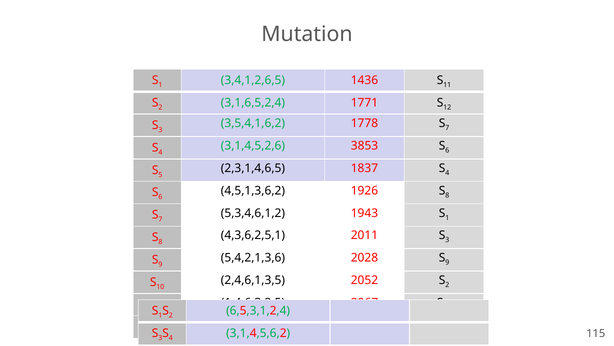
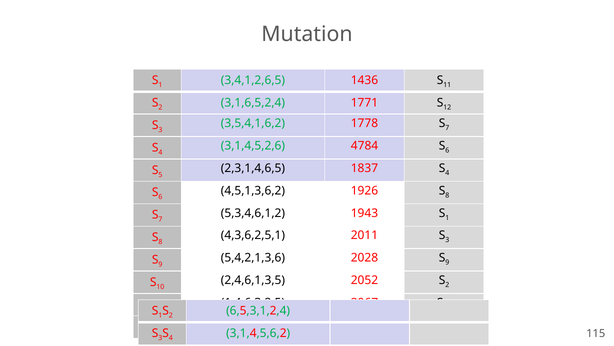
3853: 3853 -> 4784
